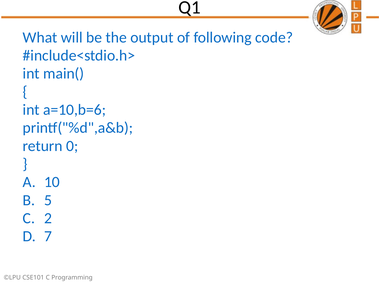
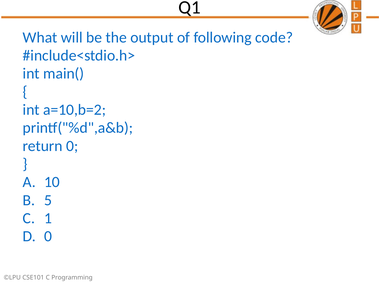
a=10,b=6: a=10,b=6 -> a=10,b=2
2: 2 -> 1
7 at (48, 237): 7 -> 0
